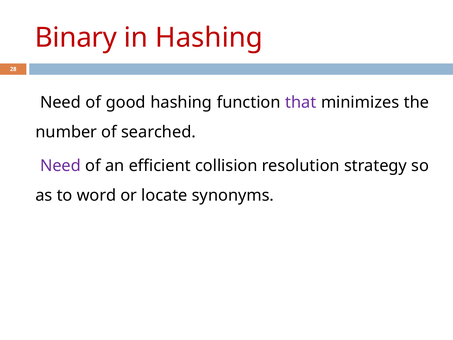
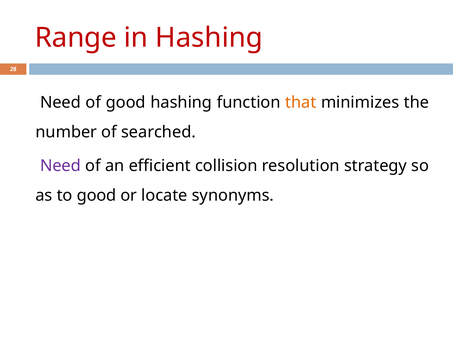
Binary: Binary -> Range
that colour: purple -> orange
to word: word -> good
